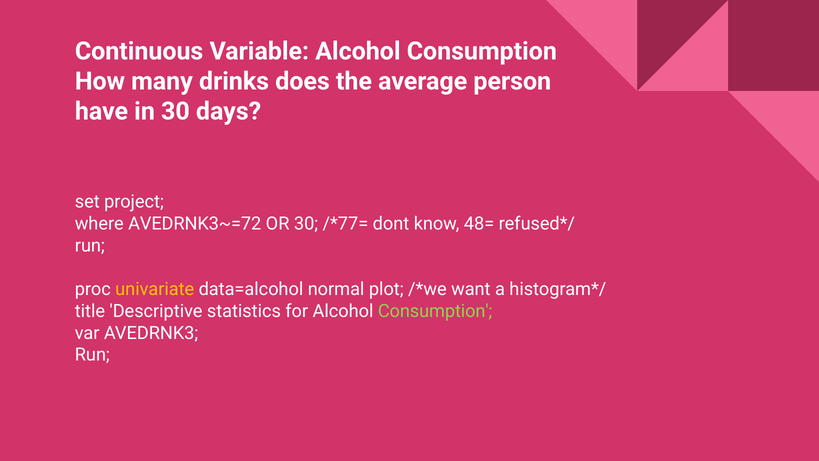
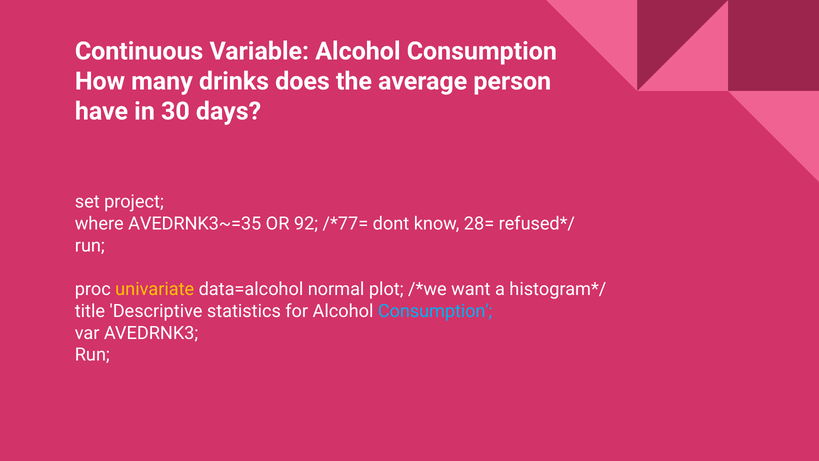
AVEDRNK3~=72: AVEDRNK3~=72 -> AVEDRNK3~=35
OR 30: 30 -> 92
48=: 48= -> 28=
Consumption at (435, 311) colour: light green -> light blue
